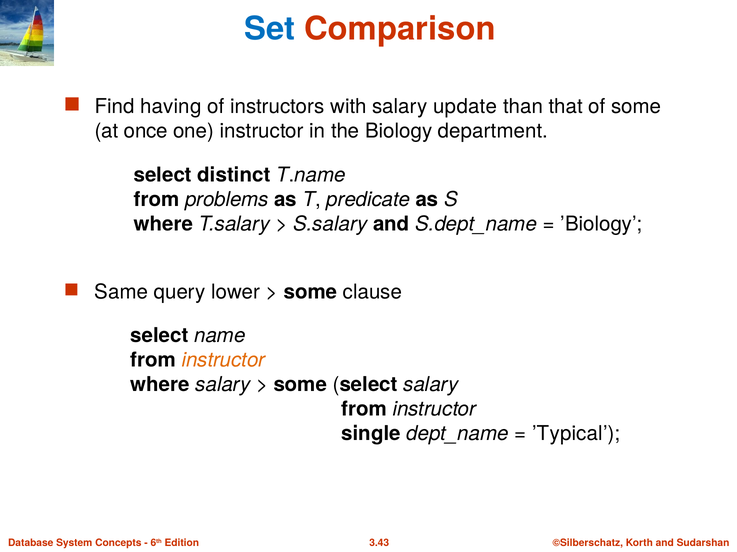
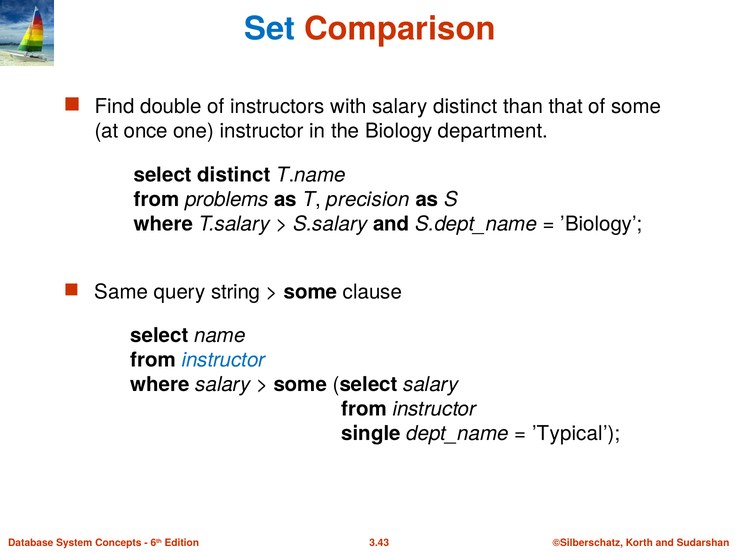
having: having -> double
salary update: update -> distinct
predicate: predicate -> precision
lower: lower -> string
instructor at (223, 360) colour: orange -> blue
